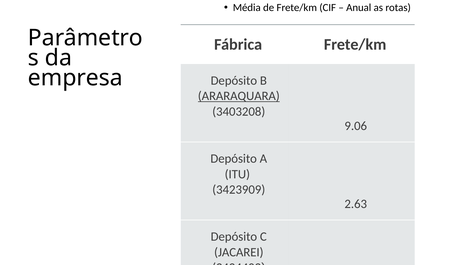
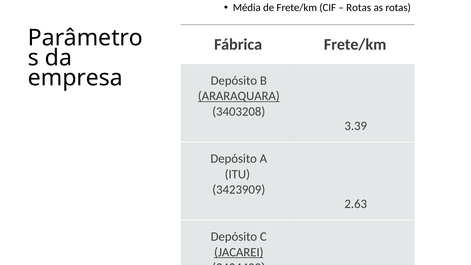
Anual at (359, 8): Anual -> Rotas
9.06: 9.06 -> 3.39
JACAREI underline: none -> present
